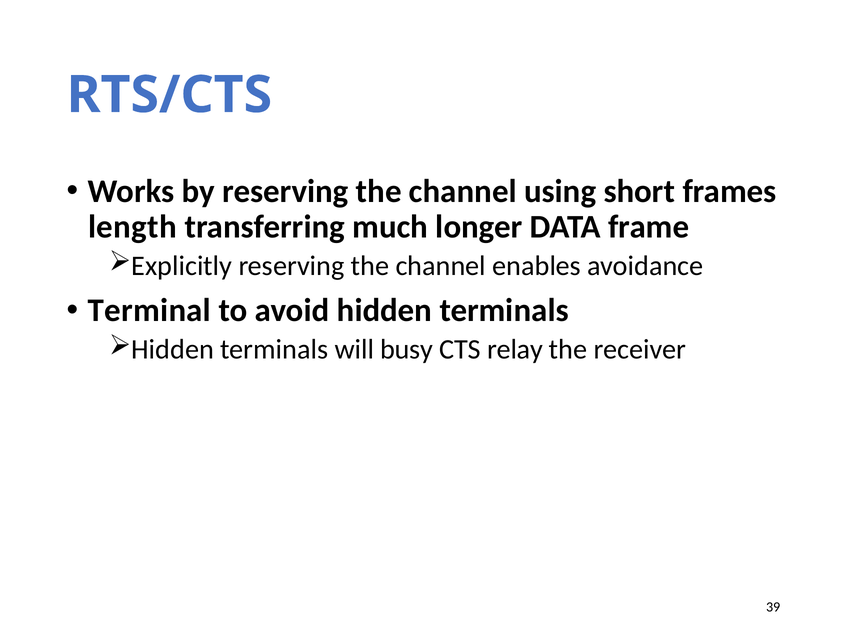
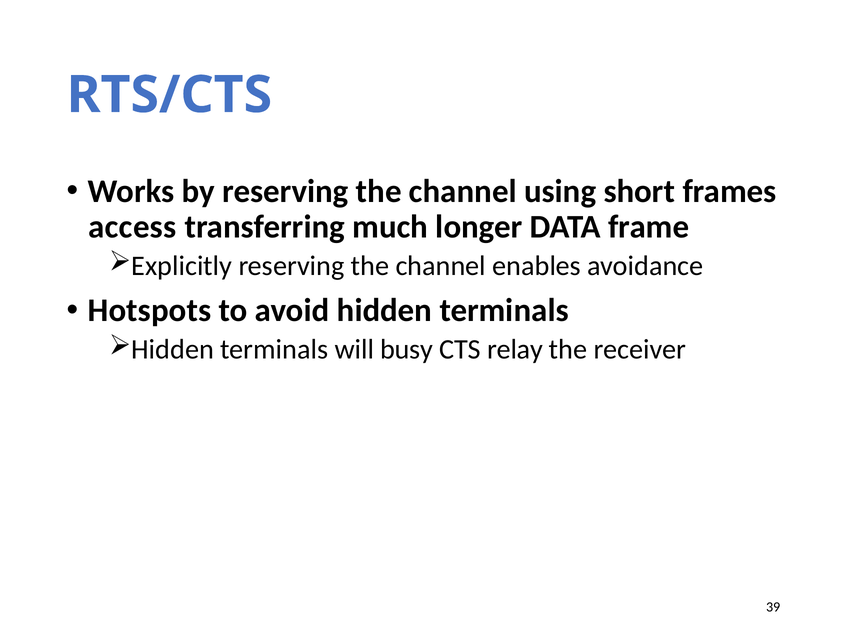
length: length -> access
Terminal: Terminal -> Hotspots
